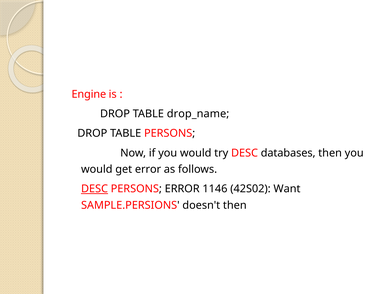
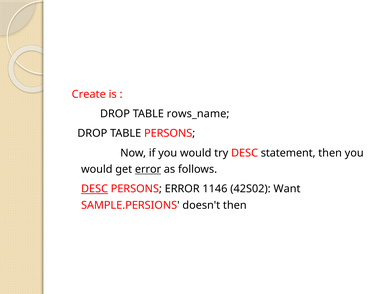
Engine: Engine -> Create
drop_name: drop_name -> rows_name
databases: databases -> statement
error at (148, 169) underline: none -> present
